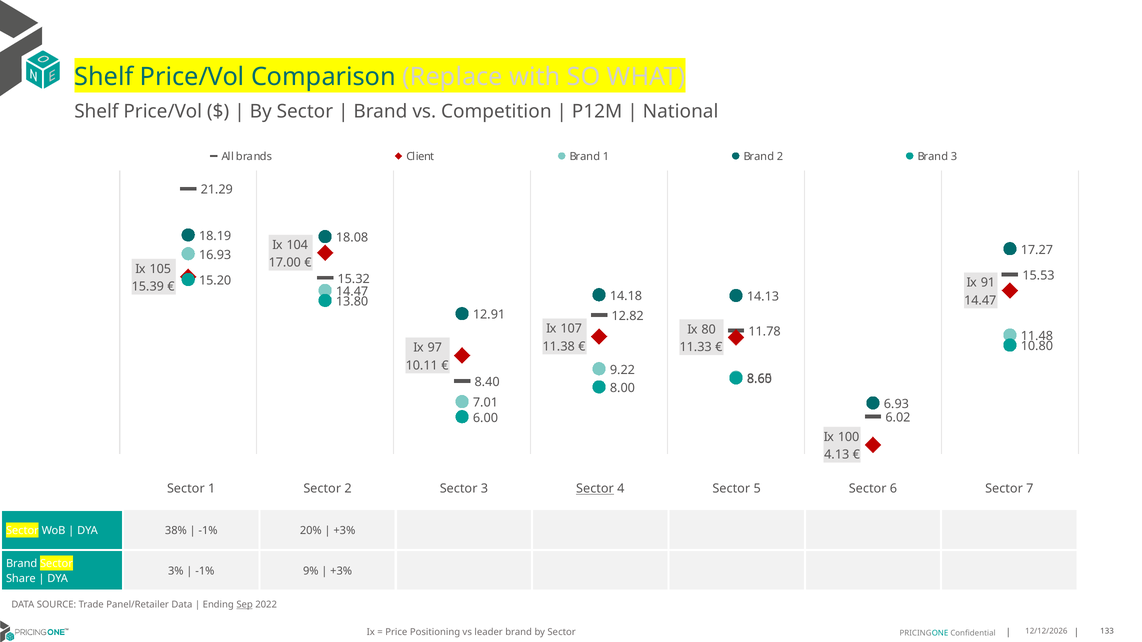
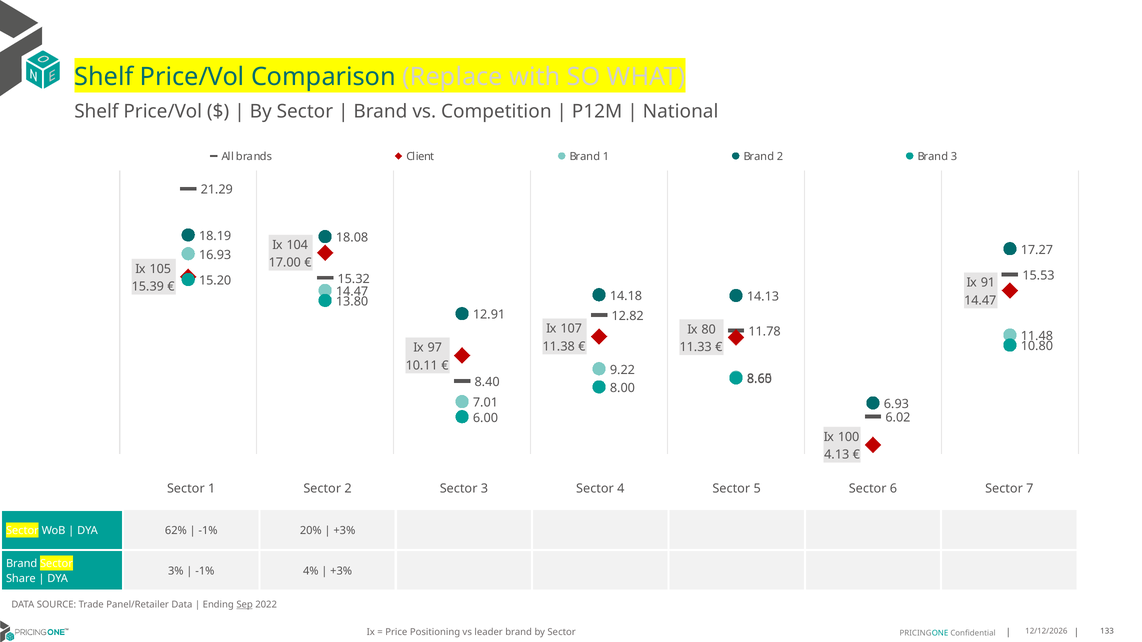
Sector at (595, 489) underline: present -> none
38%: 38% -> 62%
9%: 9% -> 4%
